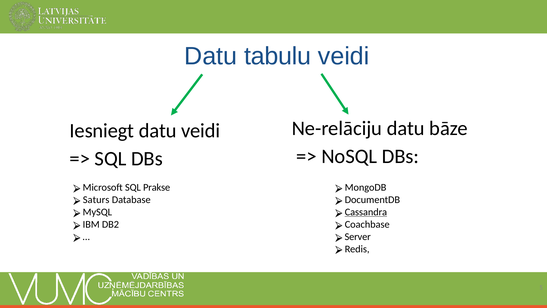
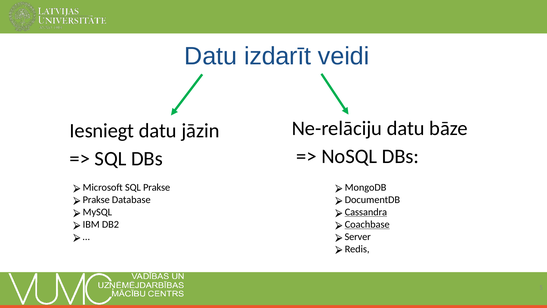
tabulu: tabulu -> izdarīt
datu veidi: veidi -> jāzin
Saturs at (96, 200): Saturs -> Prakse
Coachbase underline: none -> present
